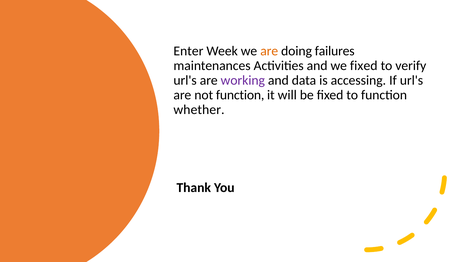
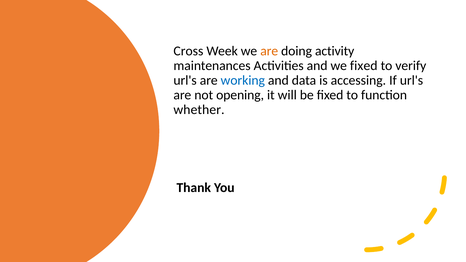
Enter: Enter -> Cross
failures: failures -> activity
working colour: purple -> blue
not function: function -> opening
